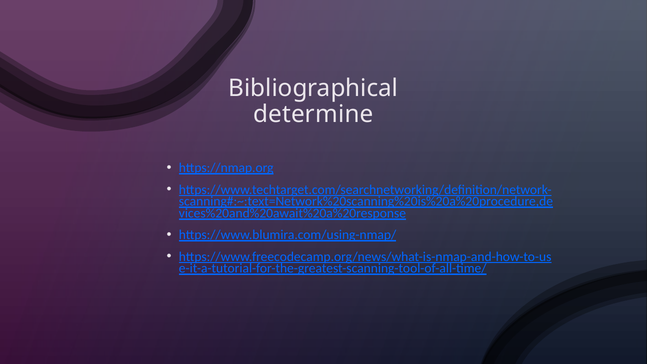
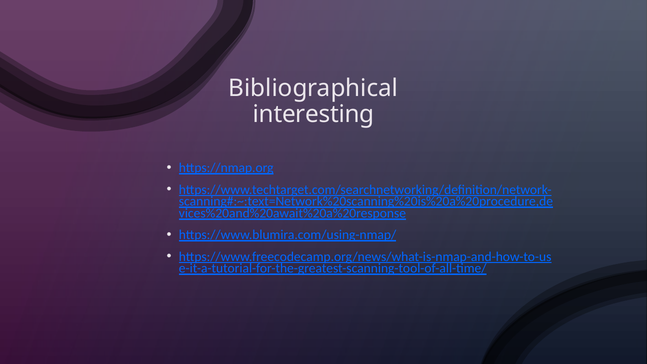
determine: determine -> interesting
